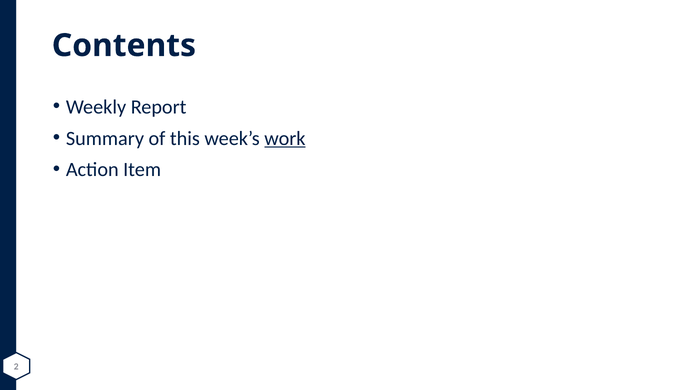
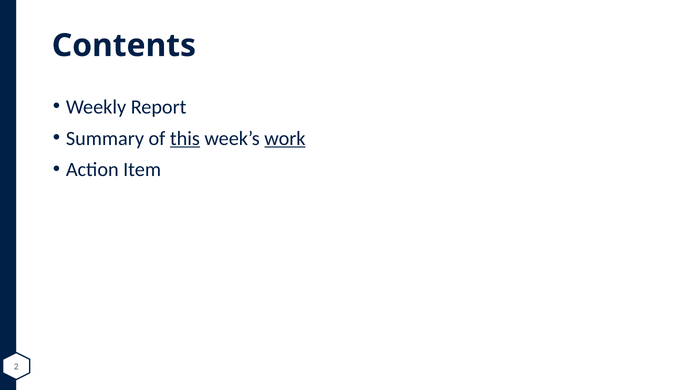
this underline: none -> present
